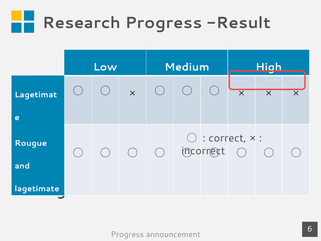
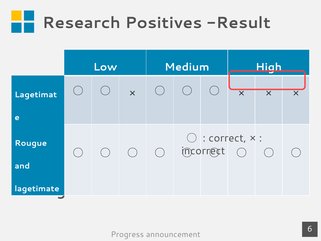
Research Progress: Progress -> Positives
